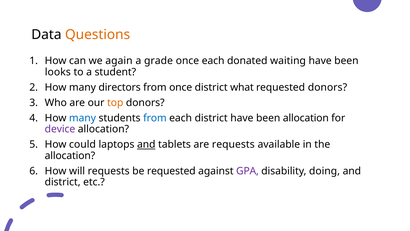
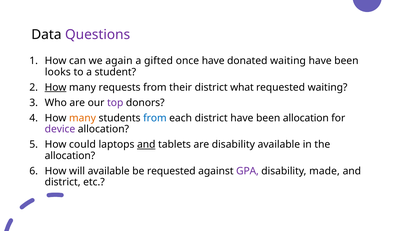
Questions colour: orange -> purple
grade: grade -> gifted
once each: each -> have
How at (56, 87) underline: none -> present
directors: directors -> requests
from once: once -> their
requested donors: donors -> waiting
top colour: orange -> purple
many at (82, 118) colour: blue -> orange
are requests: requests -> disability
will requests: requests -> available
doing: doing -> made
